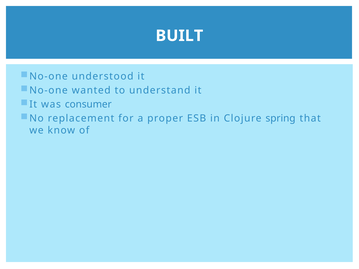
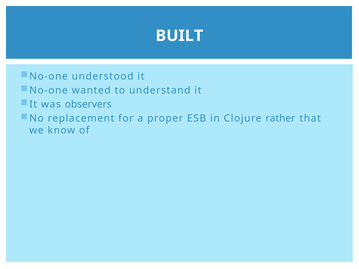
consumer: consumer -> observers
spring: spring -> rather
